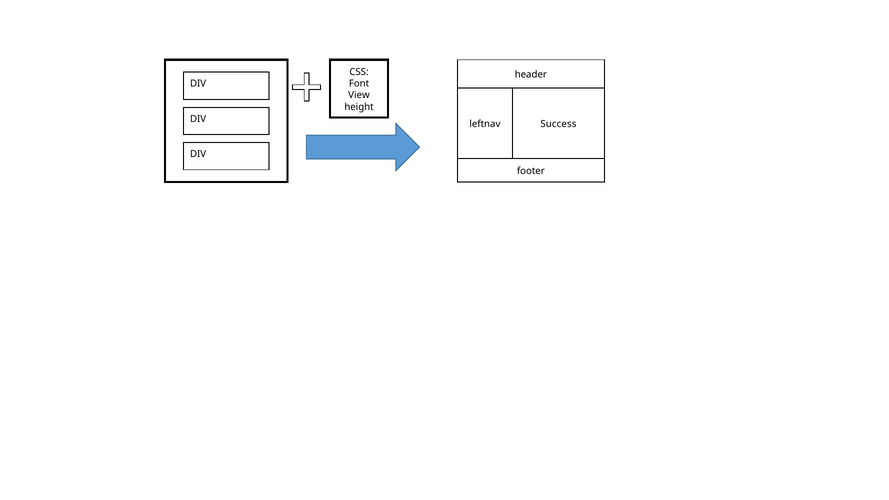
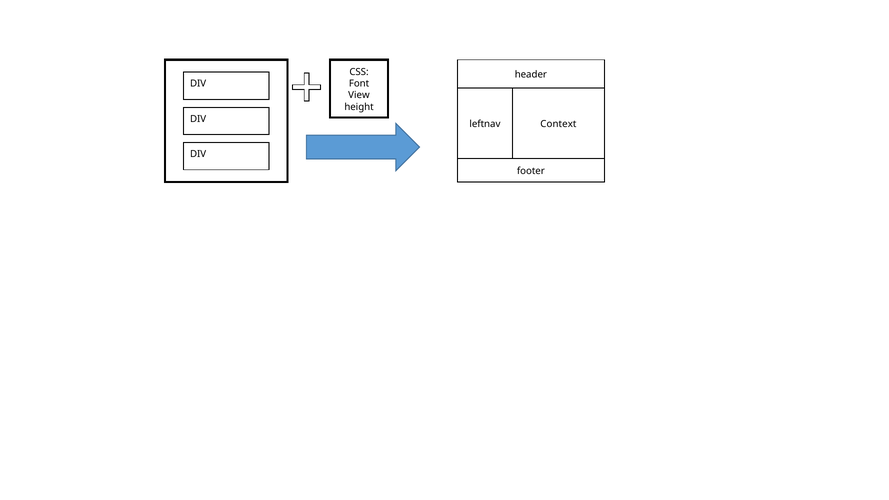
Success: Success -> Context
